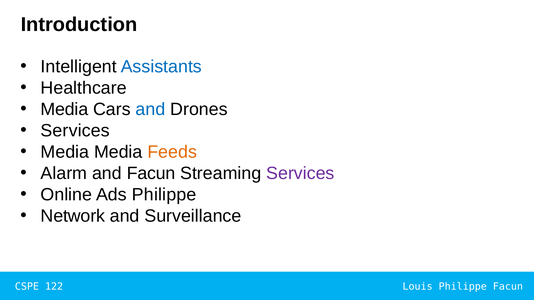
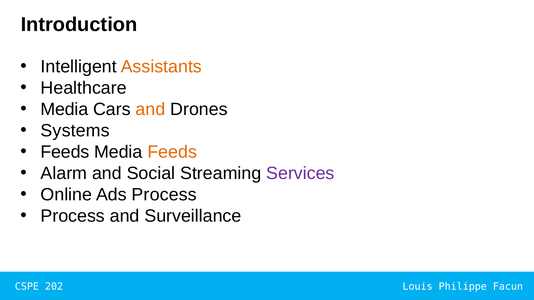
Assistants colour: blue -> orange
and at (150, 109) colour: blue -> orange
Services at (75, 131): Services -> Systems
Media at (65, 152): Media -> Feeds
and Facun: Facun -> Social
Ads Philippe: Philippe -> Process
Network at (73, 216): Network -> Process
122: 122 -> 202
